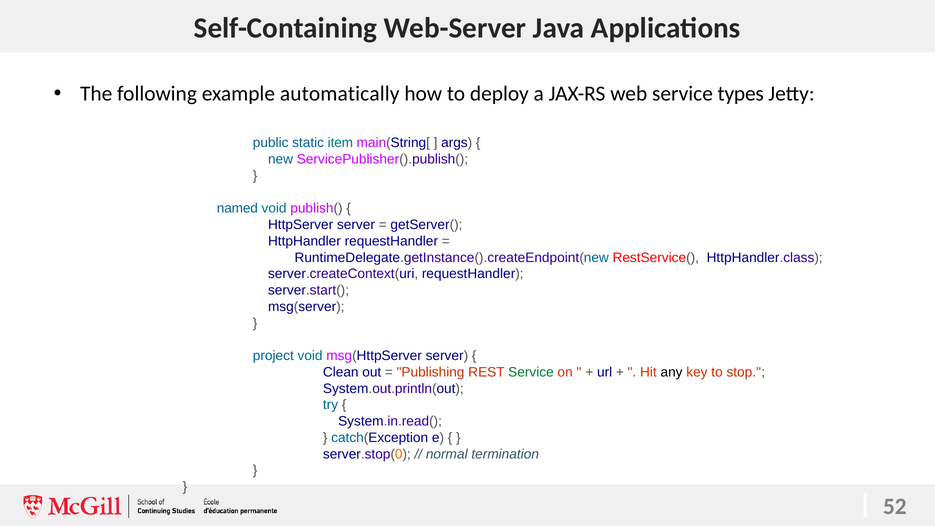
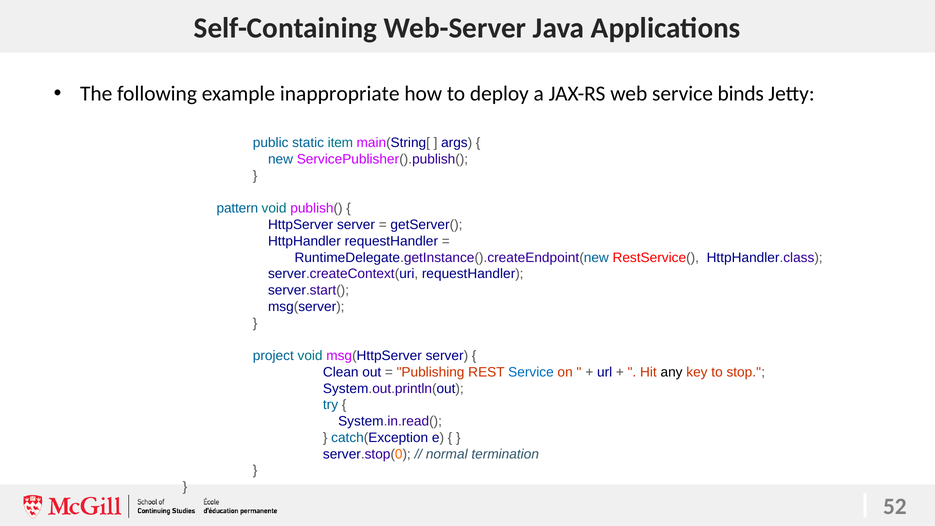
automatically: automatically -> inappropriate
types: types -> binds
named: named -> pattern
Service at (531, 372) colour: green -> blue
